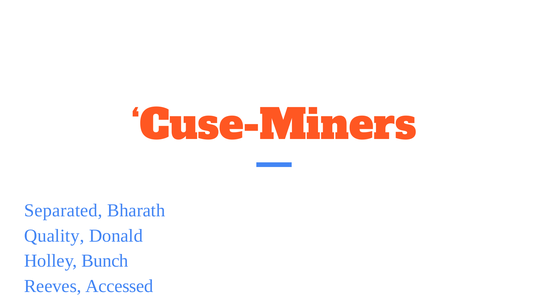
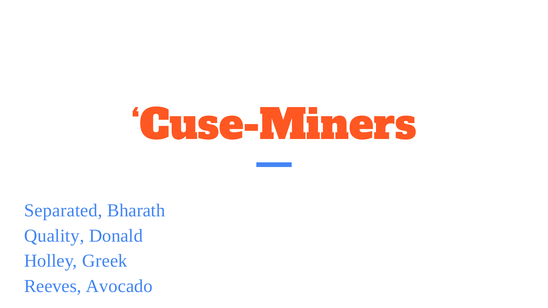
Bunch: Bunch -> Greek
Accessed: Accessed -> Avocado
